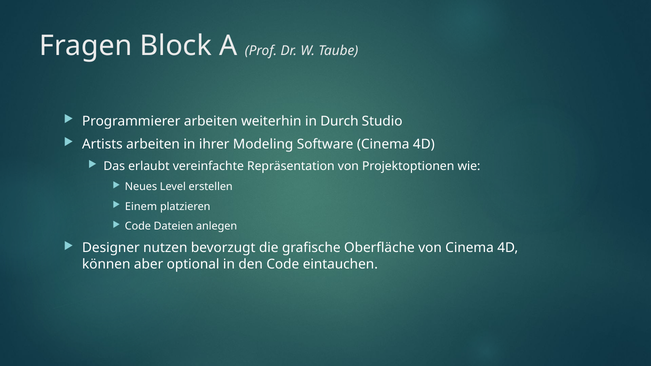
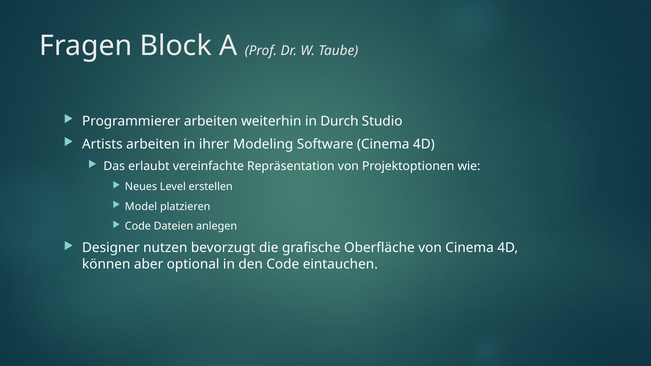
Einem: Einem -> Model
